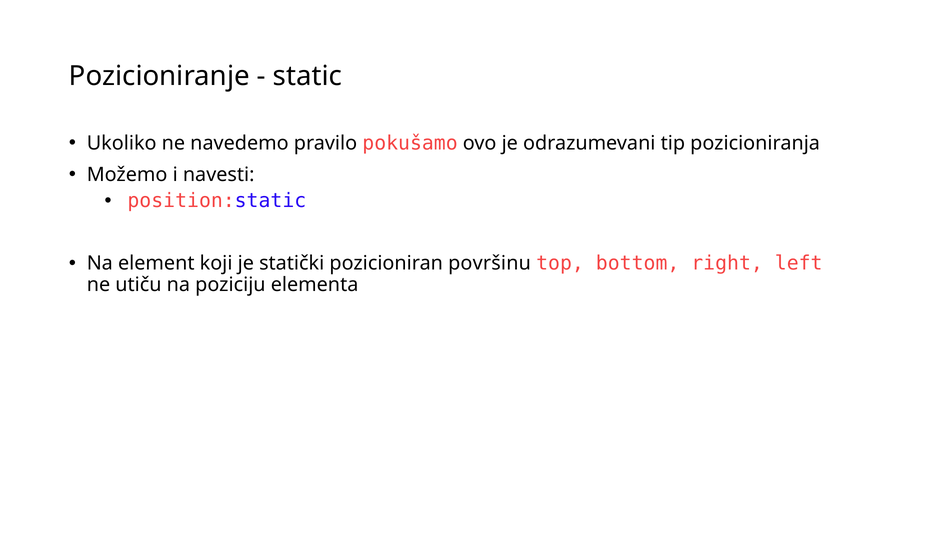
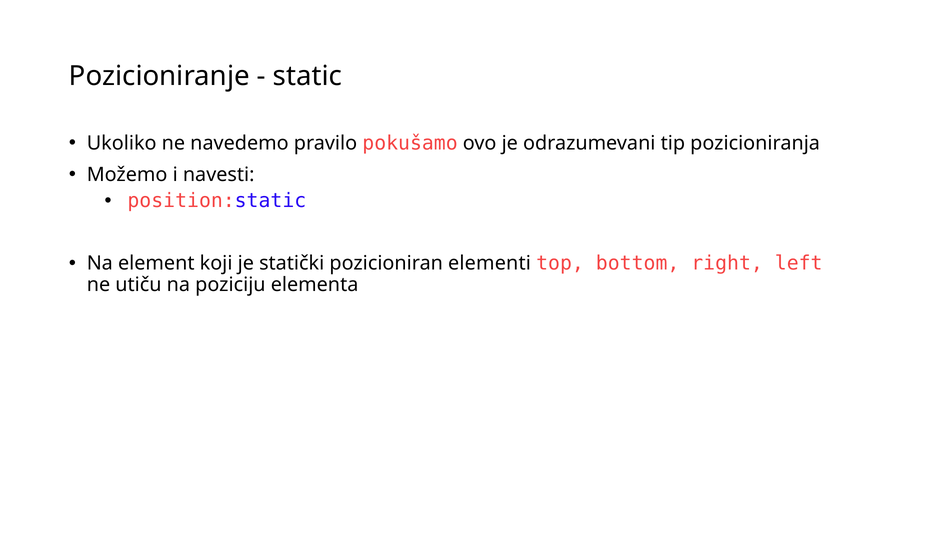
površinu: površinu -> elementi
